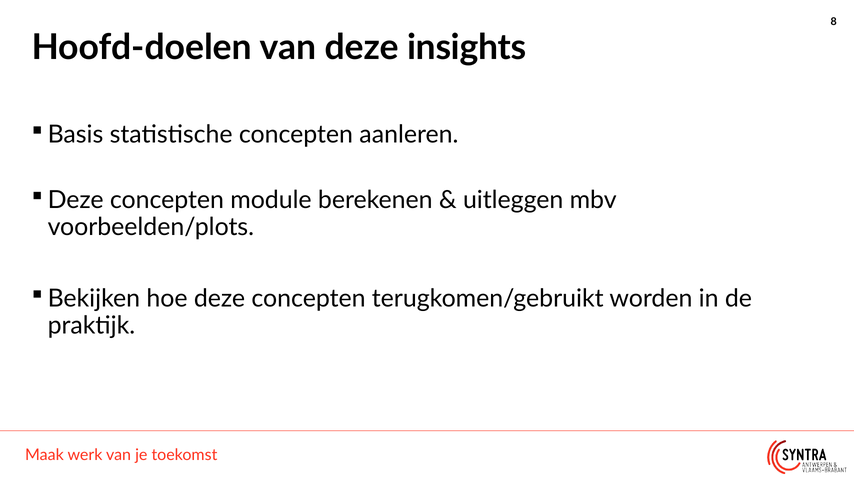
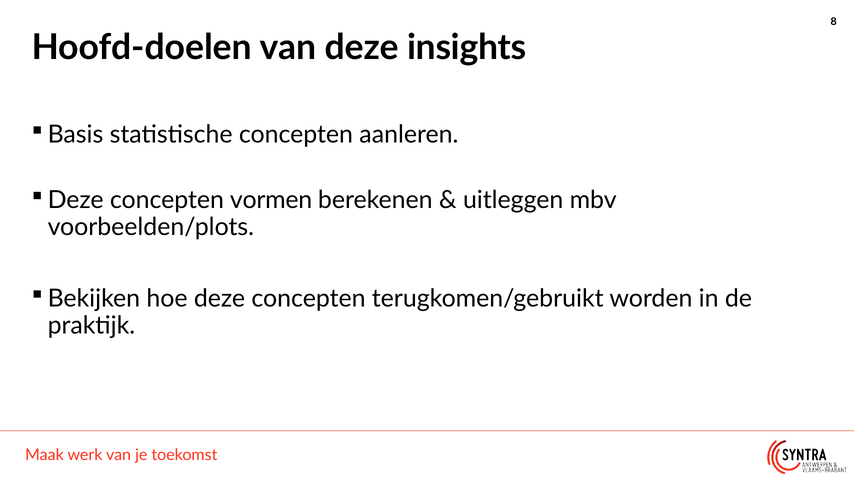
module: module -> vormen
